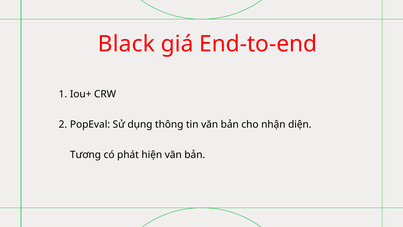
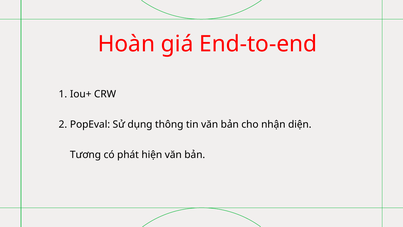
Black: Black -> Hoàn
